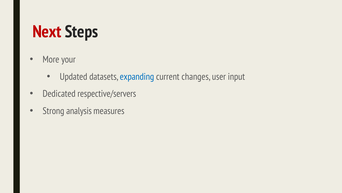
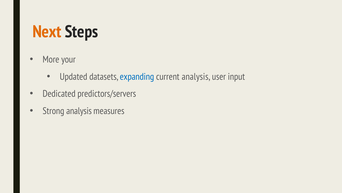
Next colour: red -> orange
current changes: changes -> analysis
respective/servers: respective/servers -> predictors/servers
